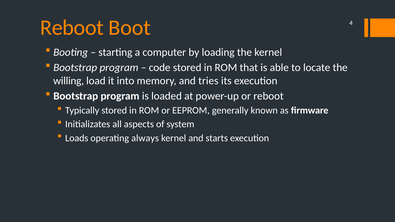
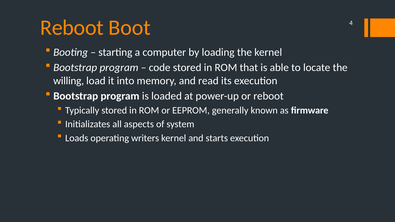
tries: tries -> read
always: always -> writers
